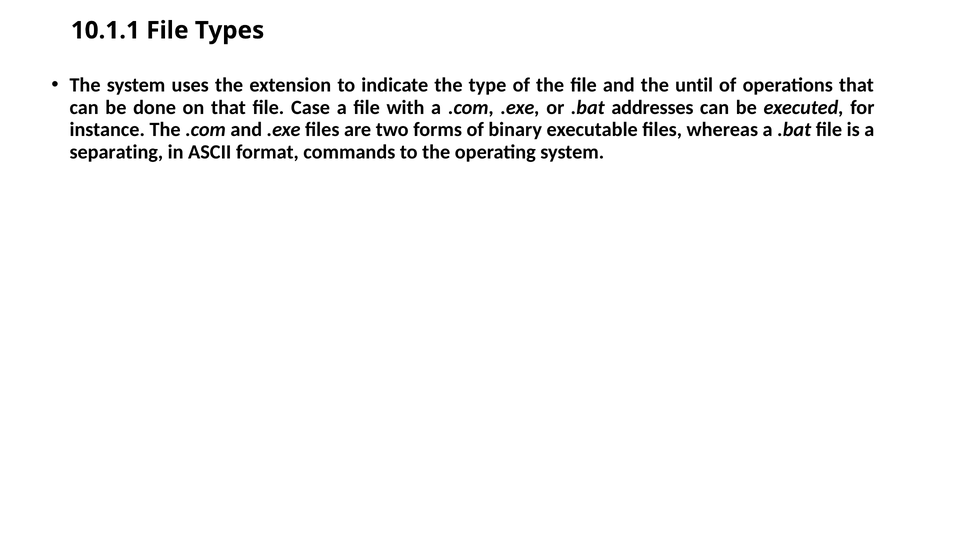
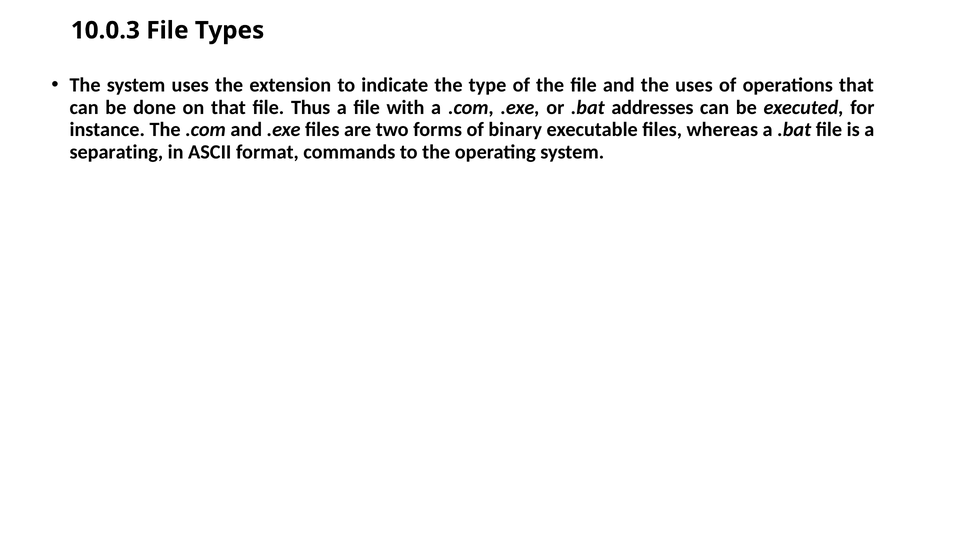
10.1.1: 10.1.1 -> 10.0.3
the until: until -> uses
Case: Case -> Thus
